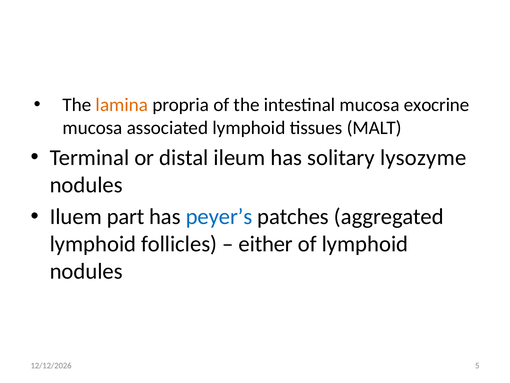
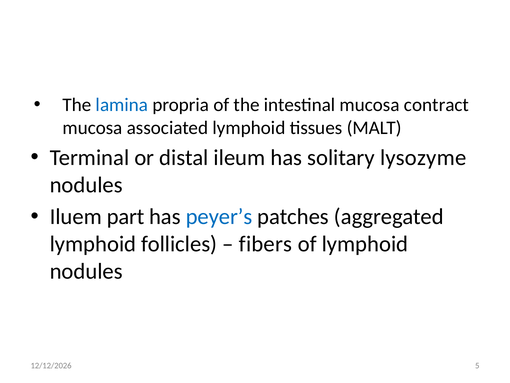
lamina colour: orange -> blue
exocrine: exocrine -> contract
either: either -> fibers
